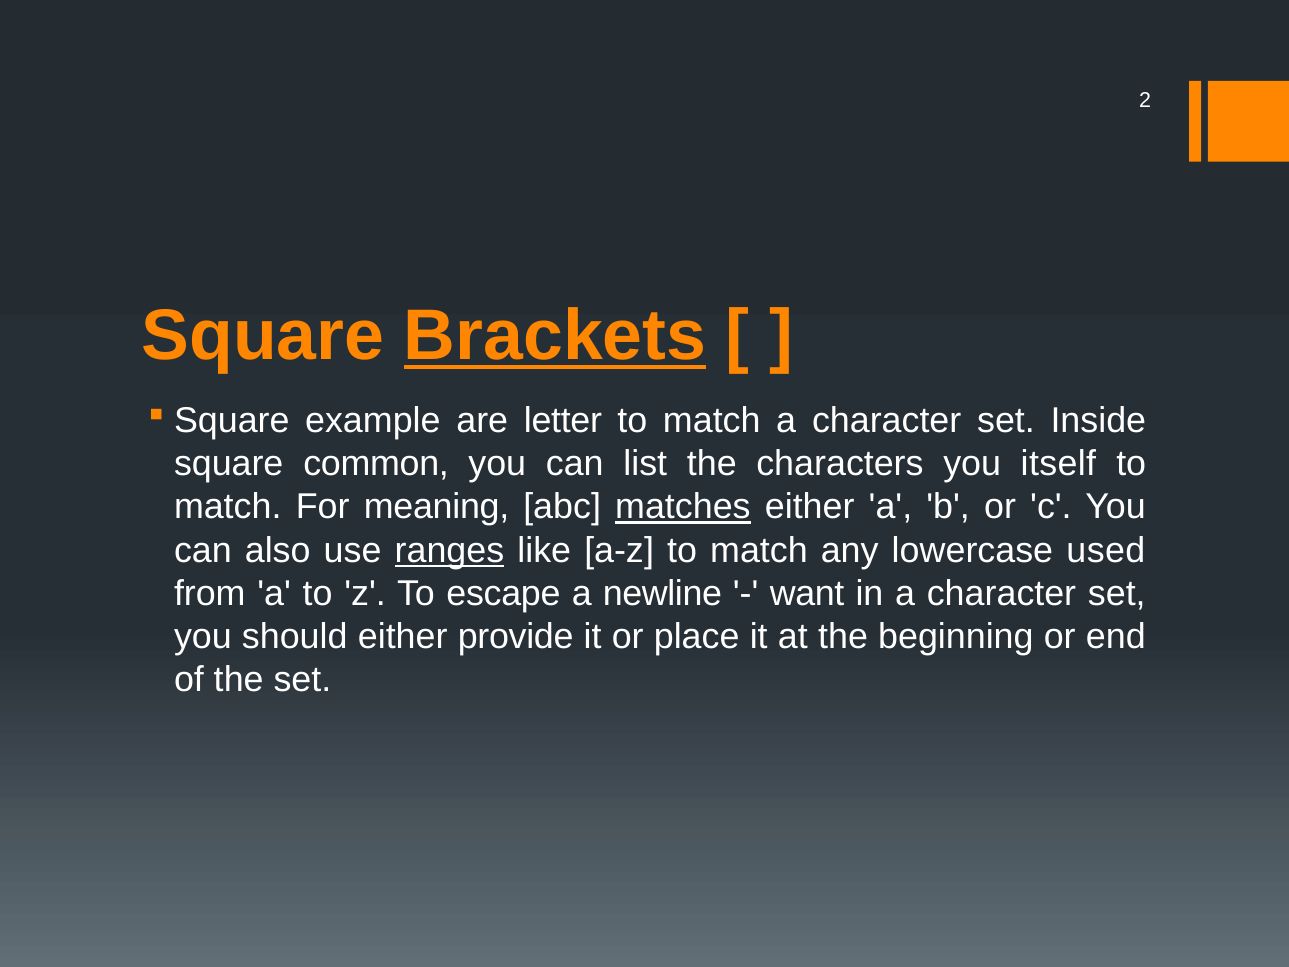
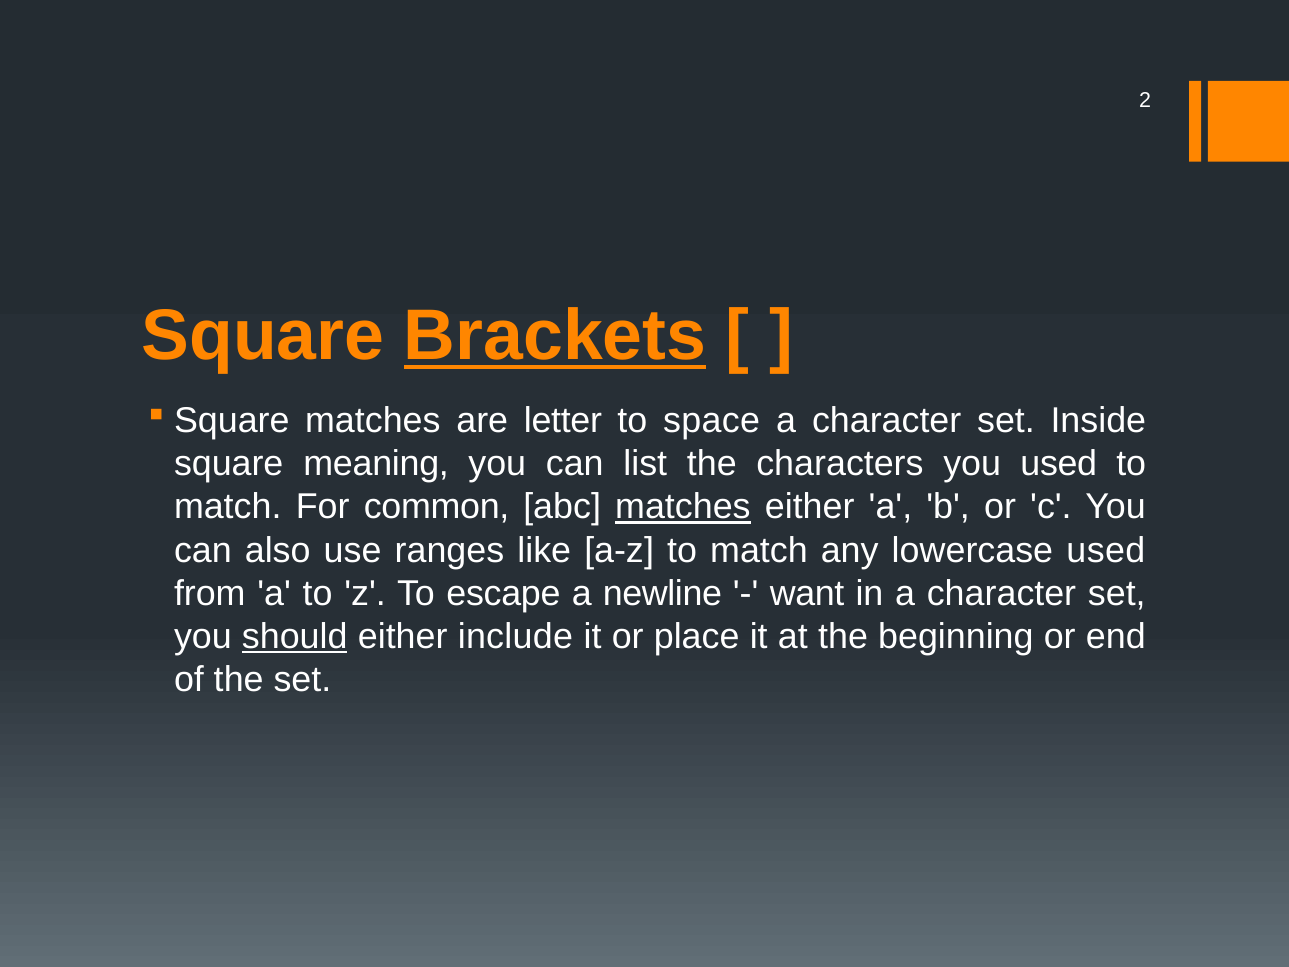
Square example: example -> matches
match at (712, 421): match -> space
common: common -> meaning
you itself: itself -> used
meaning: meaning -> common
ranges underline: present -> none
should underline: none -> present
provide: provide -> include
